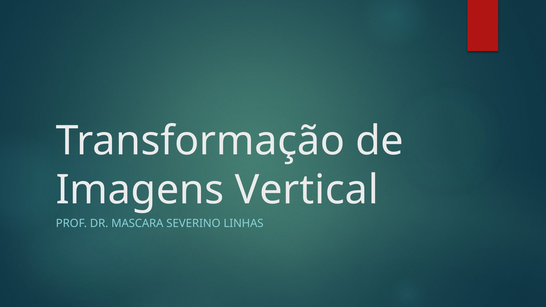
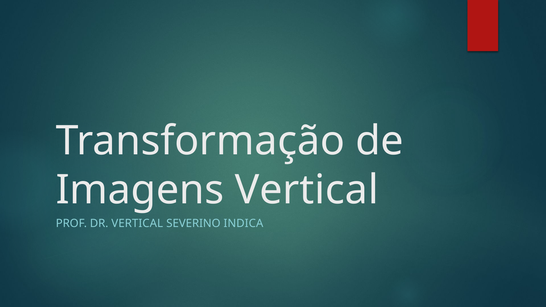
DR MASCARA: MASCARA -> VERTICAL
LINHAS: LINHAS -> INDICA
